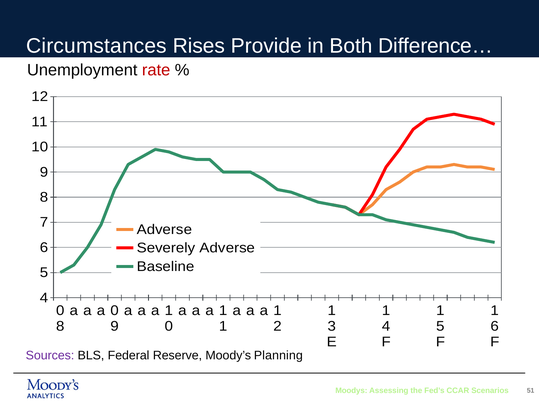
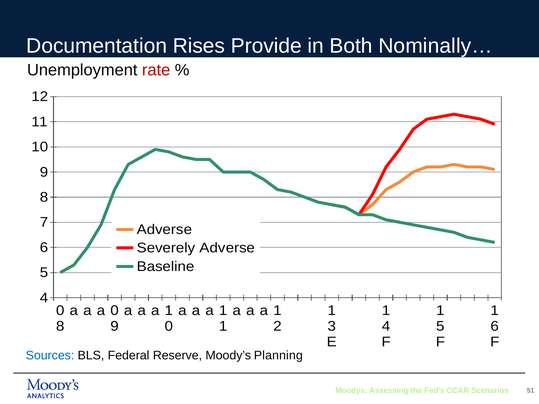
Circumstances: Circumstances -> Documentation
Difference…: Difference… -> Nominally…
Sources colour: purple -> blue
